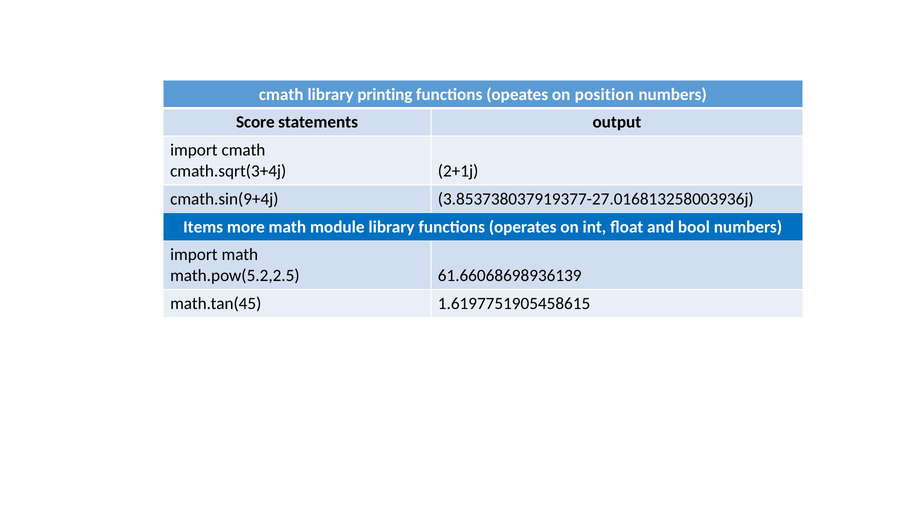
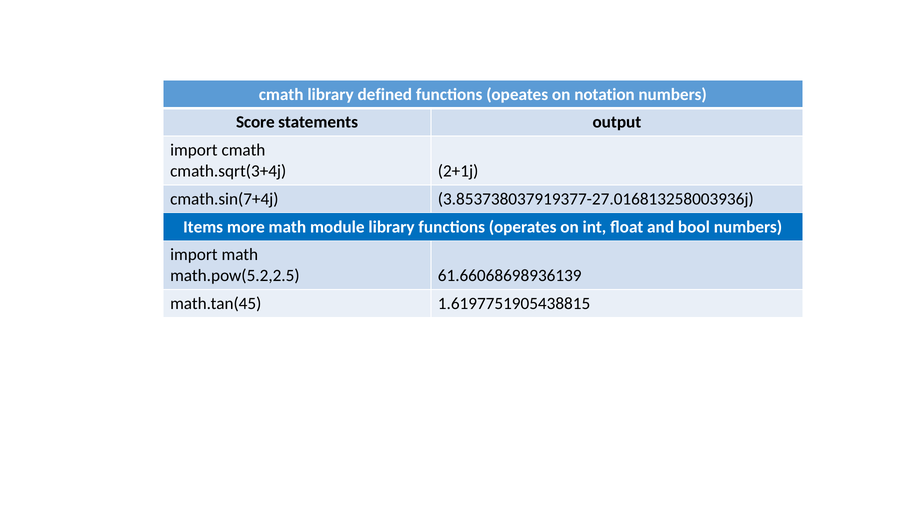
printing: printing -> defined
position: position -> notation
cmath.sin(9+4j: cmath.sin(9+4j -> cmath.sin(7+4j
1.6197751905458615: 1.6197751905458615 -> 1.6197751905438815
